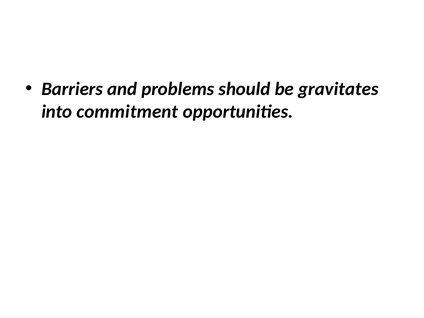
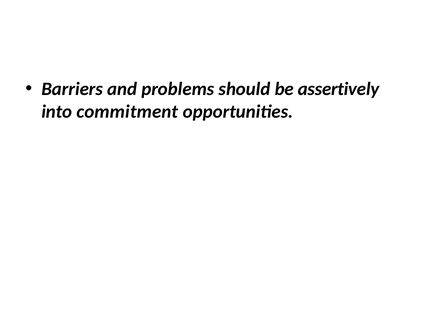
gravitates: gravitates -> assertively
